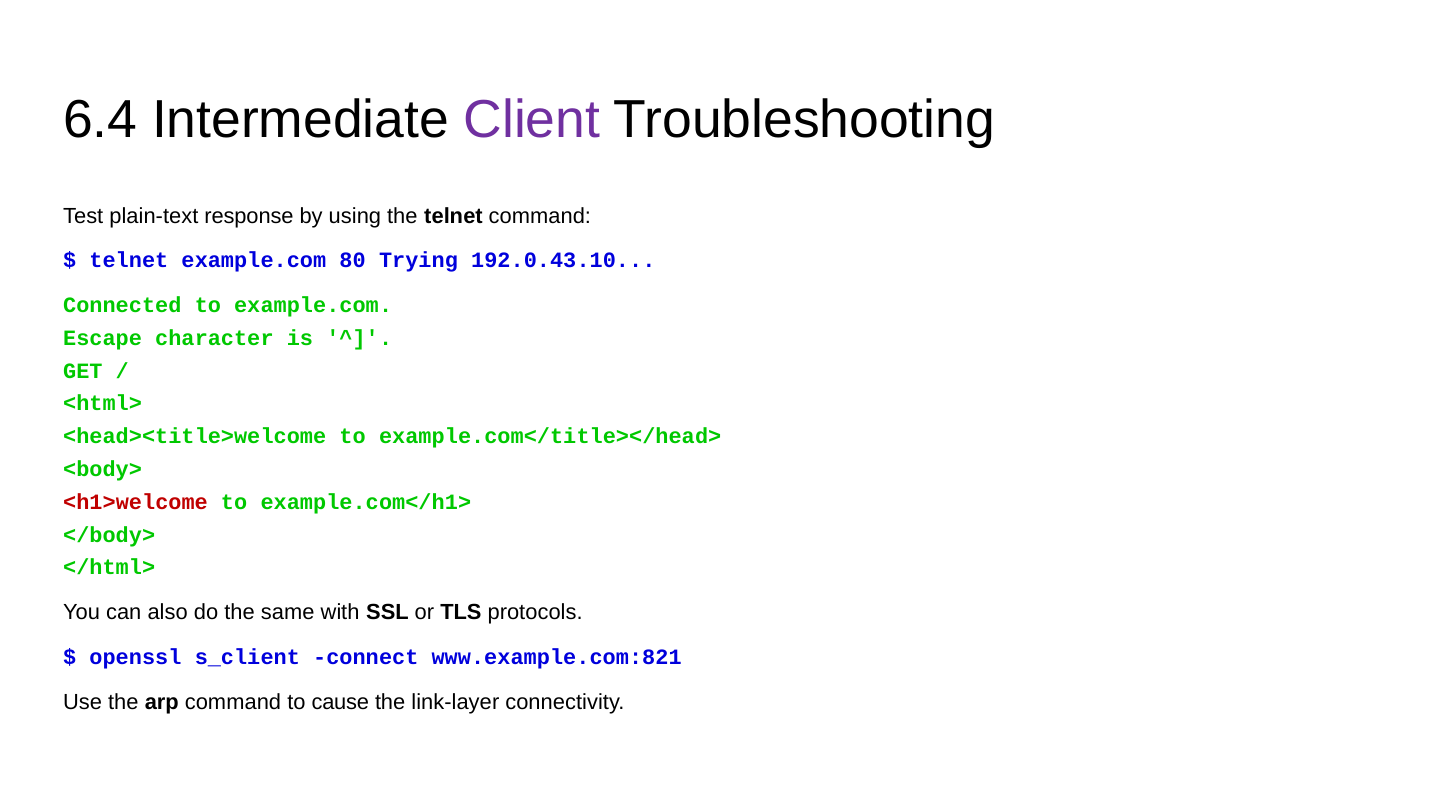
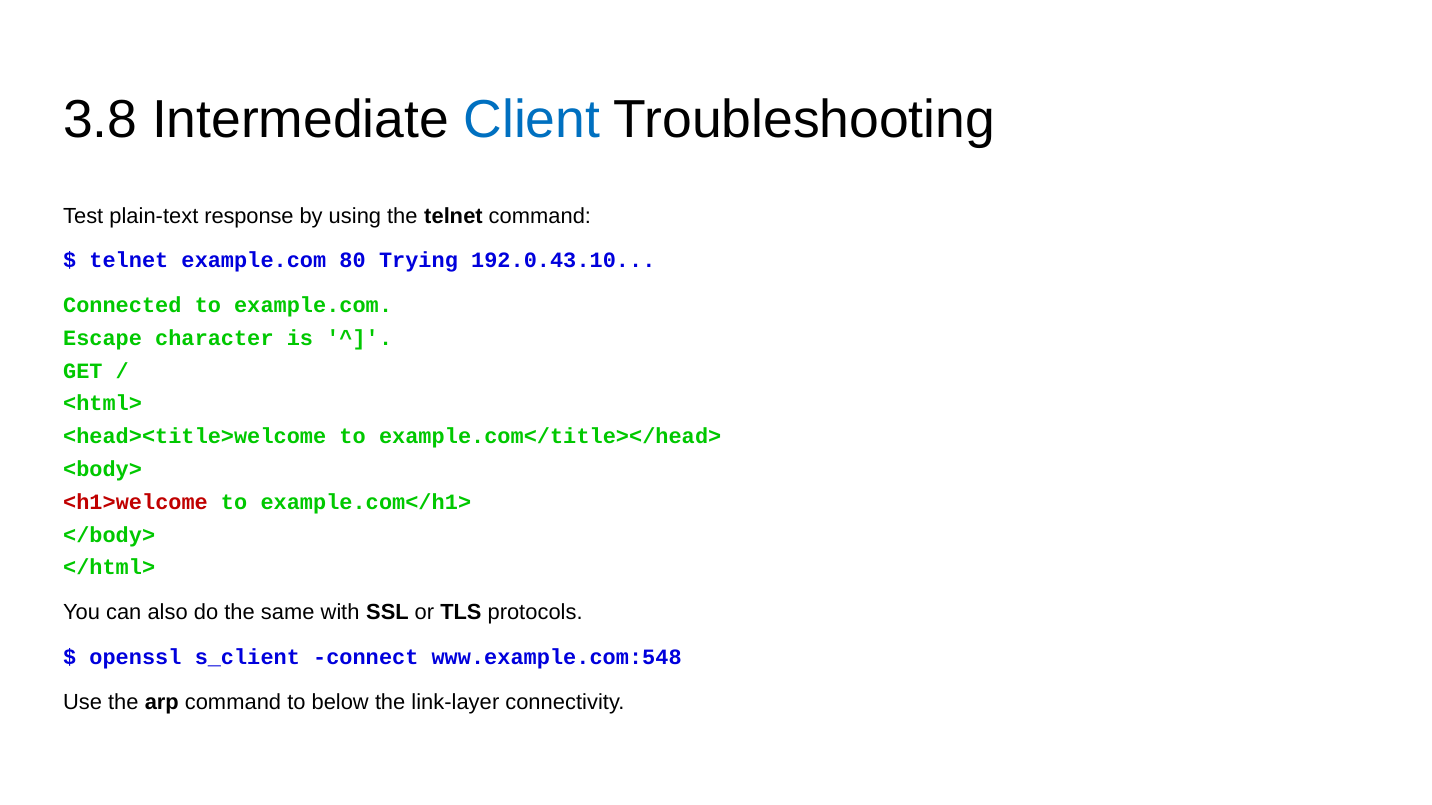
6.4: 6.4 -> 3.8
Client colour: purple -> blue
www.example.com:821: www.example.com:821 -> www.example.com:548
cause: cause -> below
